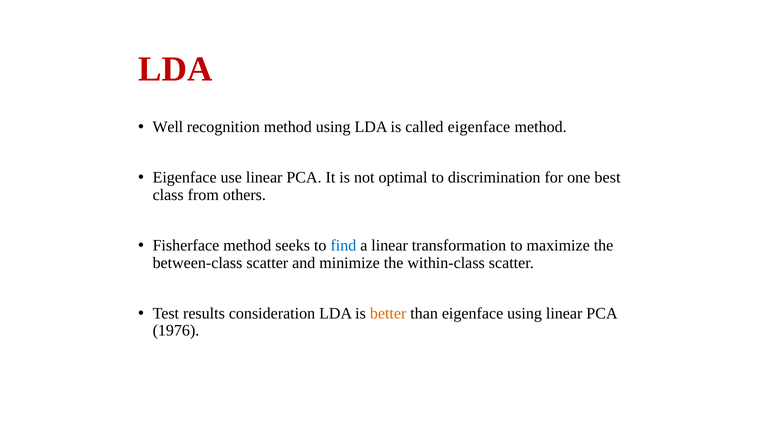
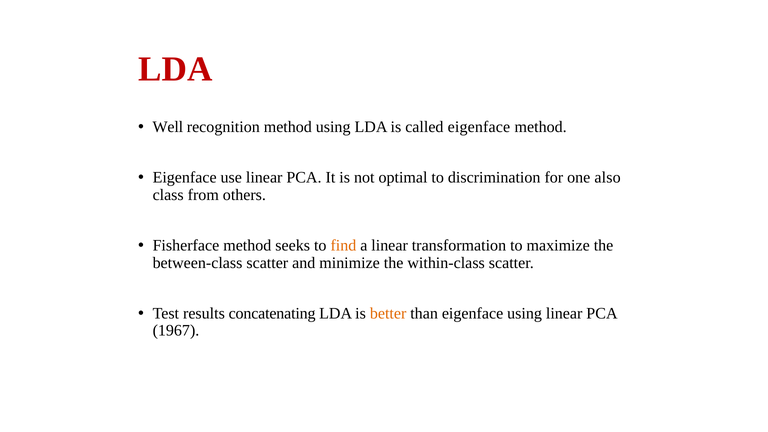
best: best -> also
find colour: blue -> orange
consideration: consideration -> concatenating
1976: 1976 -> 1967
